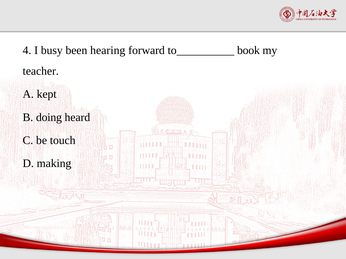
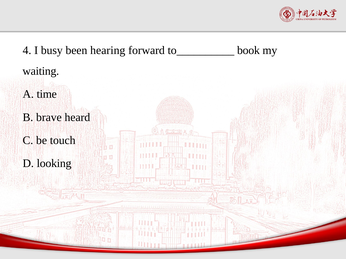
teacher: teacher -> waiting
kept: kept -> time
doing: doing -> brave
making: making -> looking
